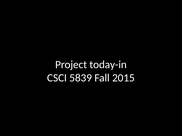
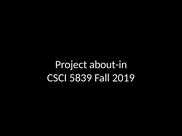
today-in: today-in -> about-in
2015: 2015 -> 2019
